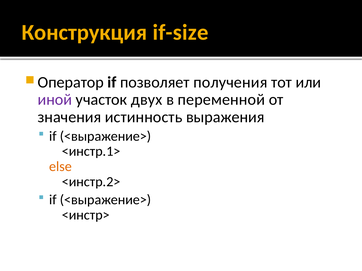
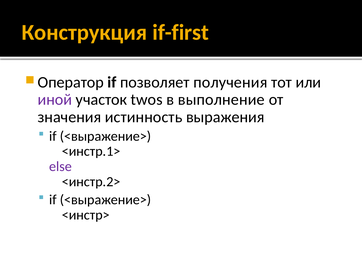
if-size: if-size -> if-first
двух: двух -> twos
переменной: переменной -> выполнение
else colour: orange -> purple
